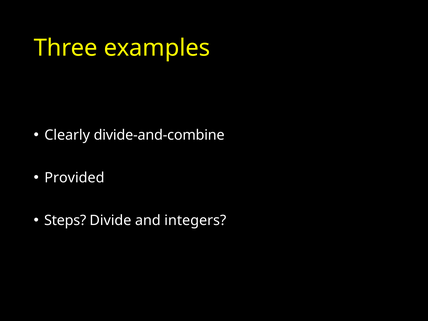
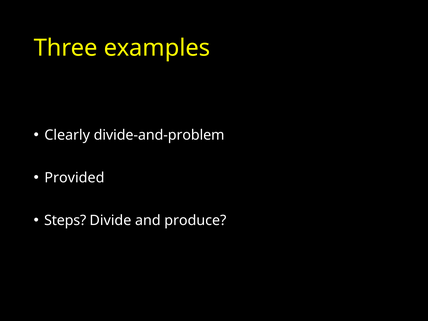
divide-and-combine: divide-and-combine -> divide-and-problem
integers: integers -> produce
